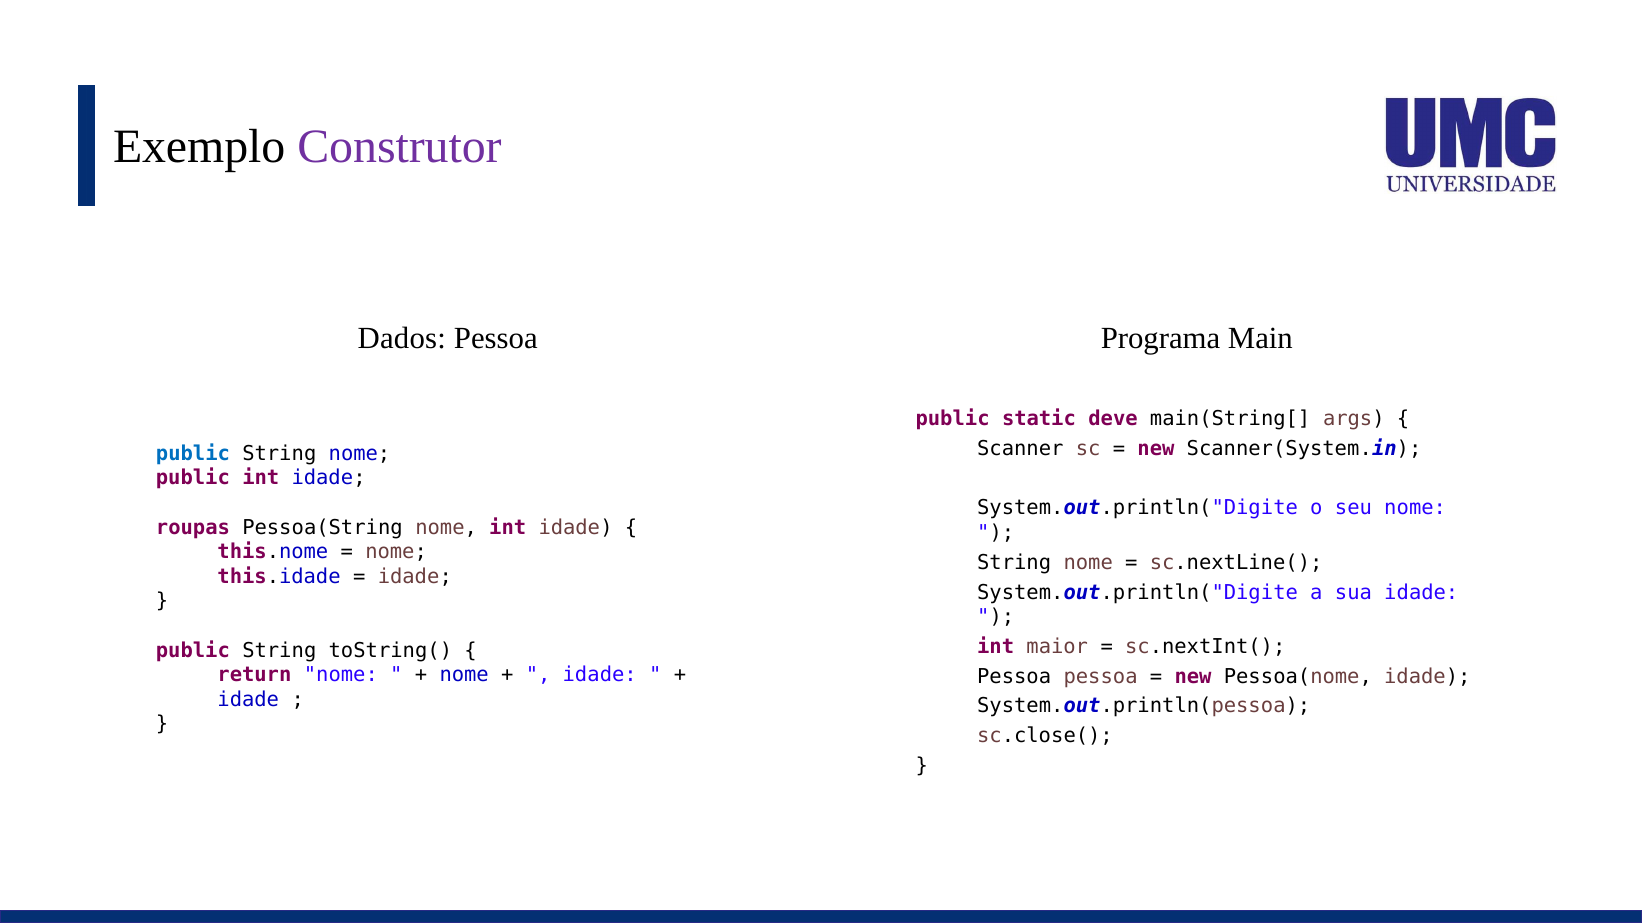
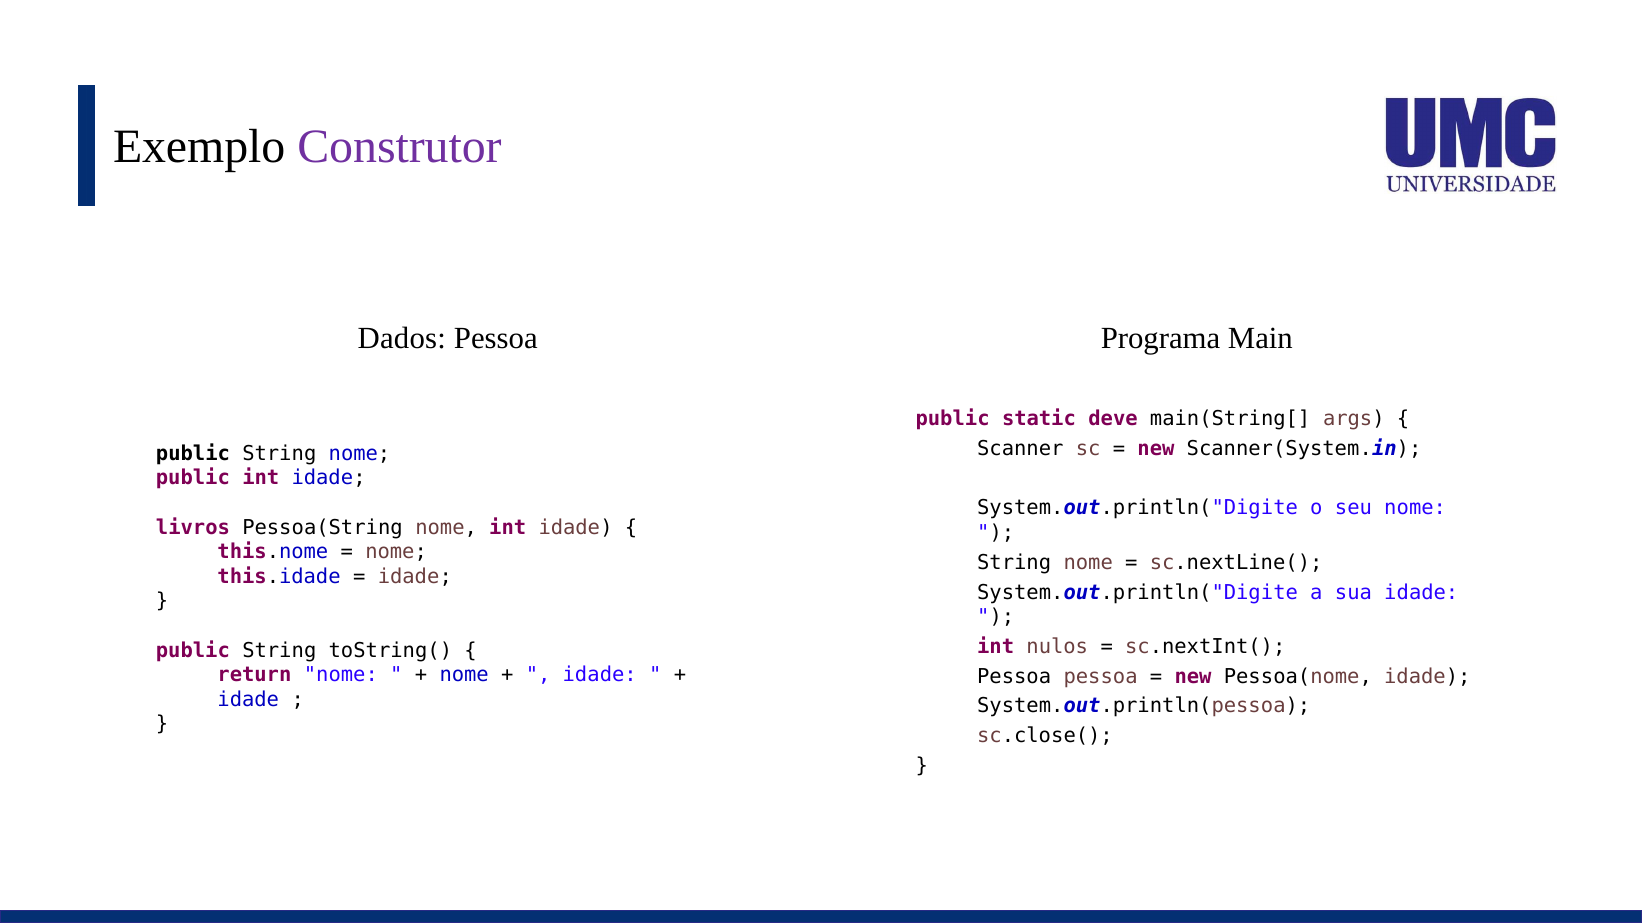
public at (193, 454) colour: blue -> black
roupas: roupas -> livros
maior: maior -> nulos
